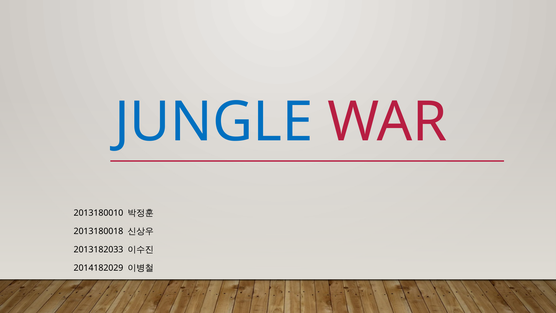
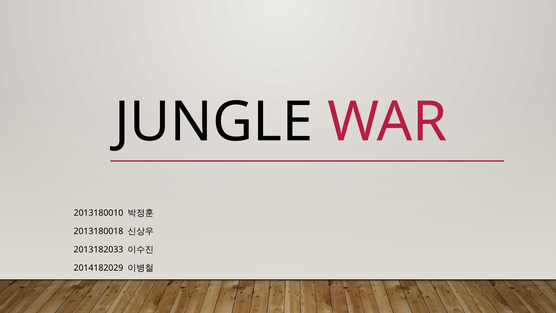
JUNGLE colour: blue -> black
